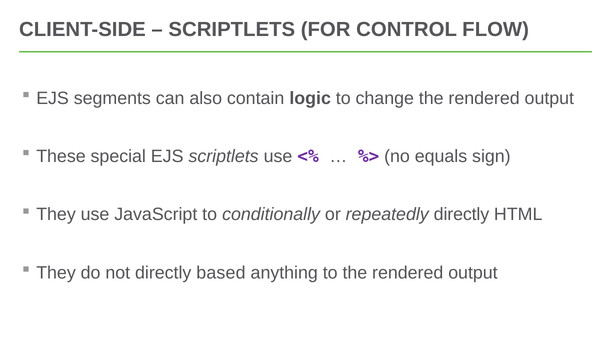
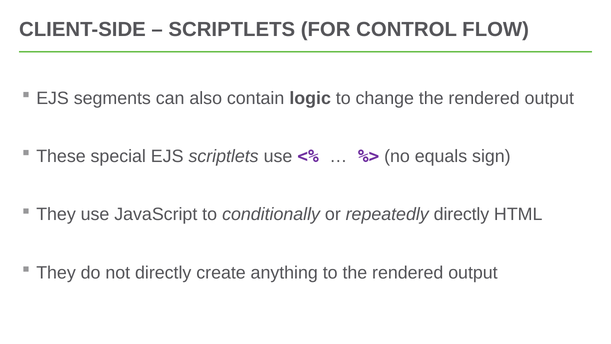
based: based -> create
